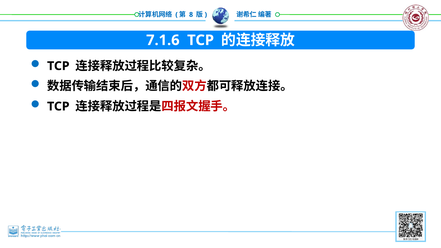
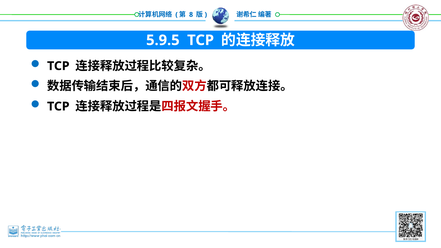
7.1.6: 7.1.6 -> 5.9.5
